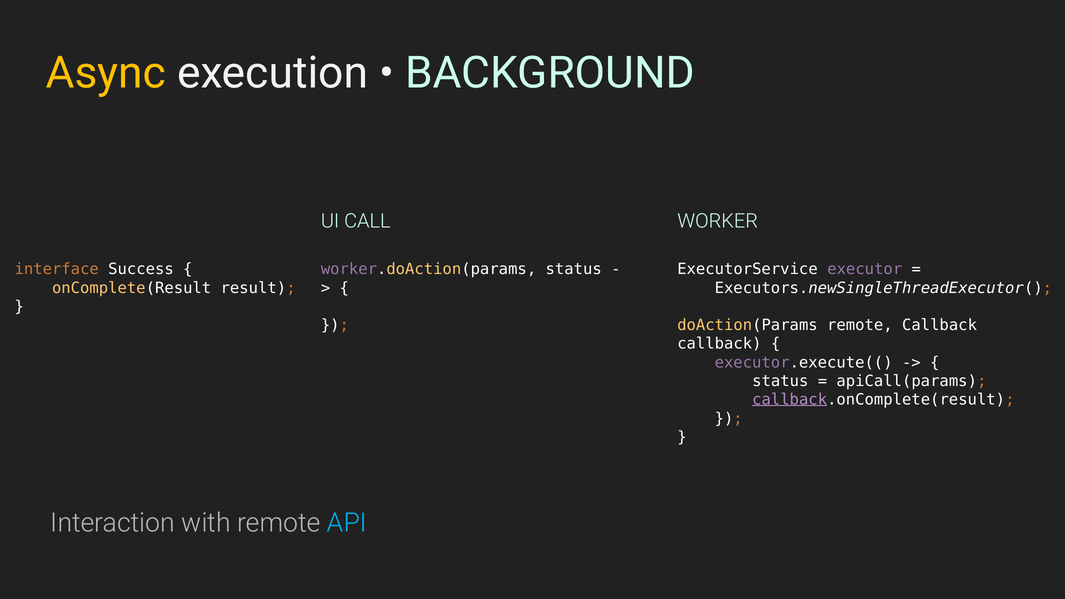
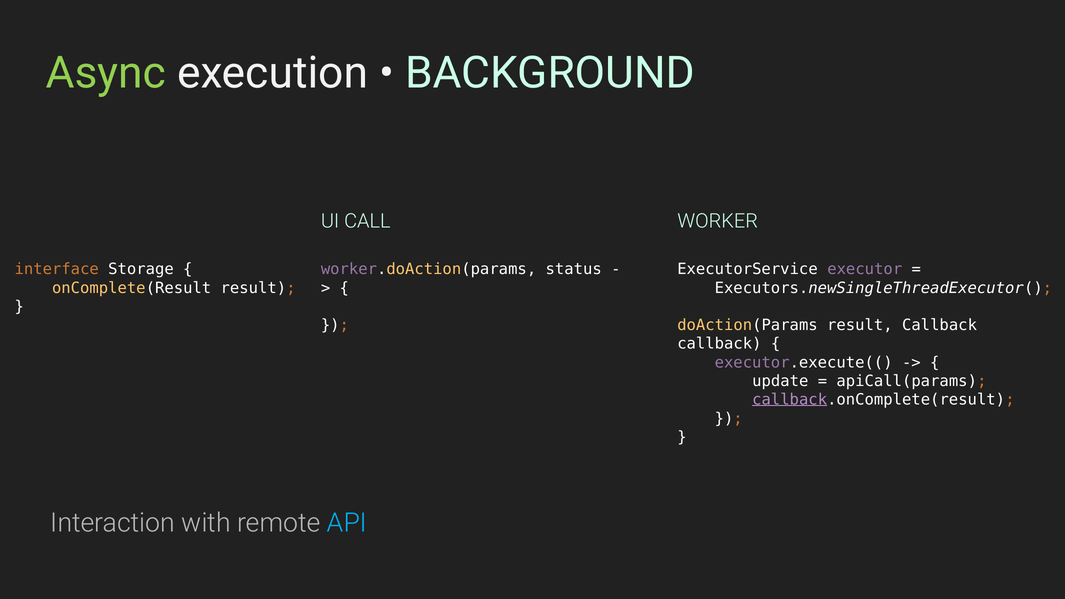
Async colour: yellow -> light green
Success: Success -> Storage
doAction(Params remote: remote -> result
status at (780, 381): status -> update
